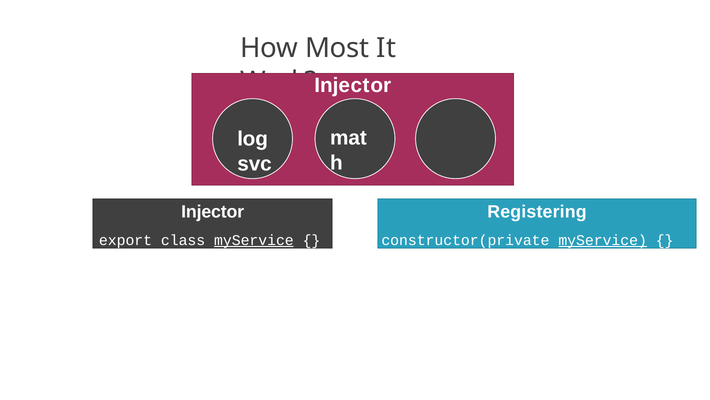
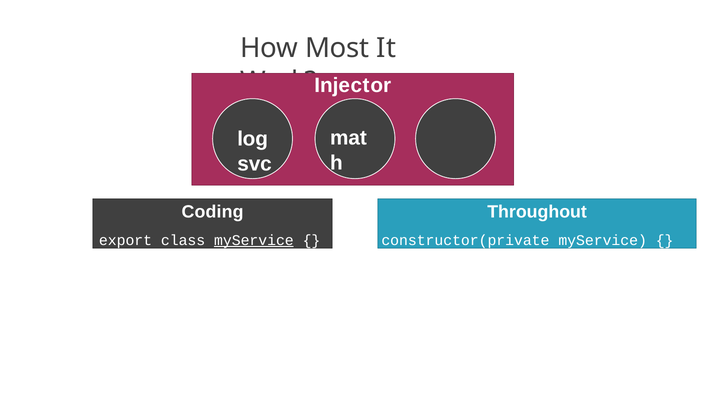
Injector at (213, 211): Injector -> Coding
Registering: Registering -> Throughout
myService at (603, 240) underline: present -> none
